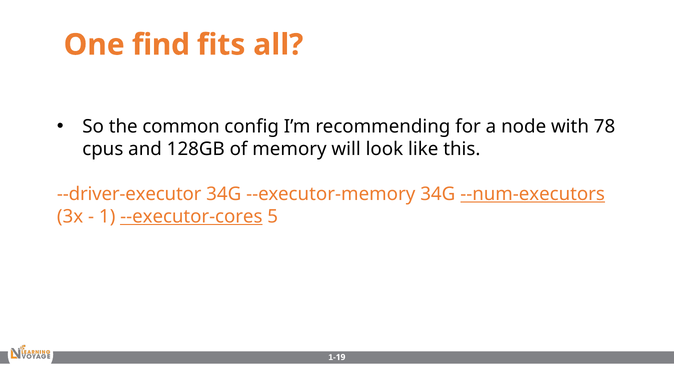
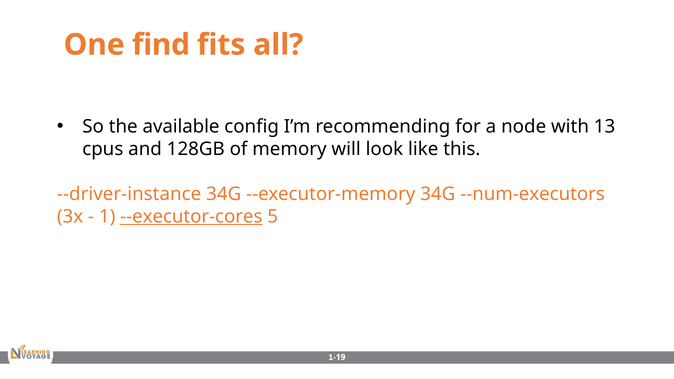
common: common -> available
78: 78 -> 13
--driver-executor: --driver-executor -> --driver-instance
--num-executors underline: present -> none
